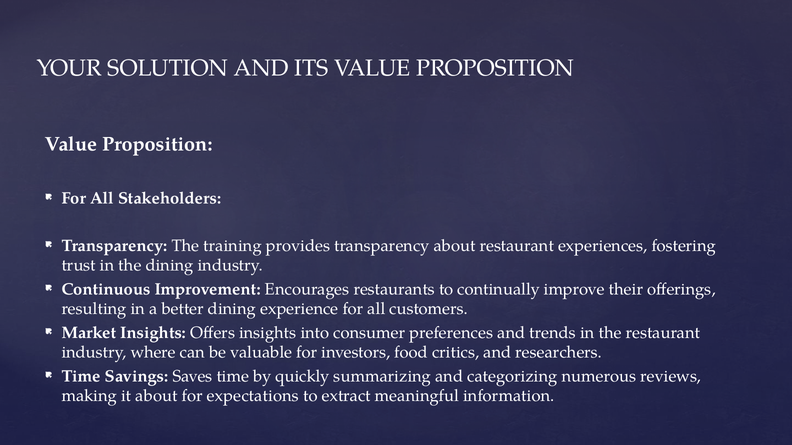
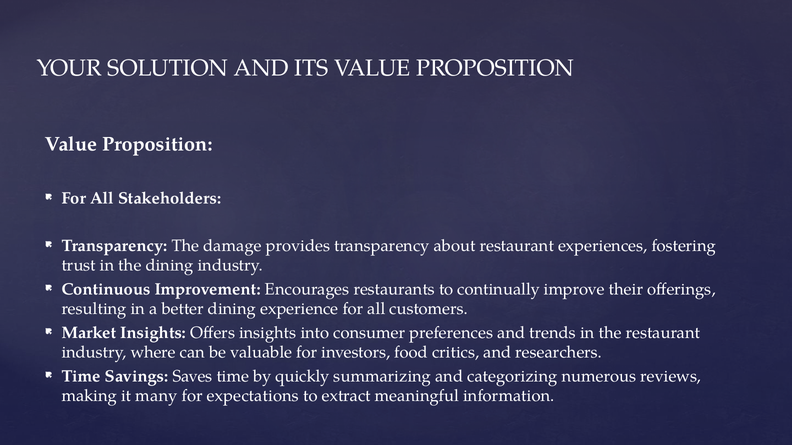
training: training -> damage
it about: about -> many
